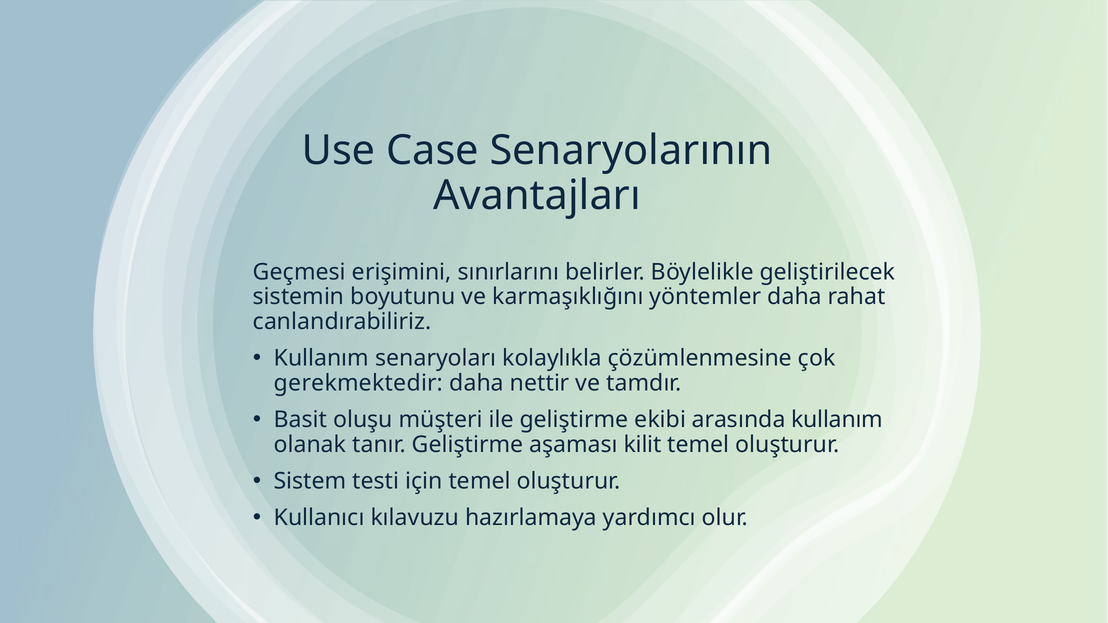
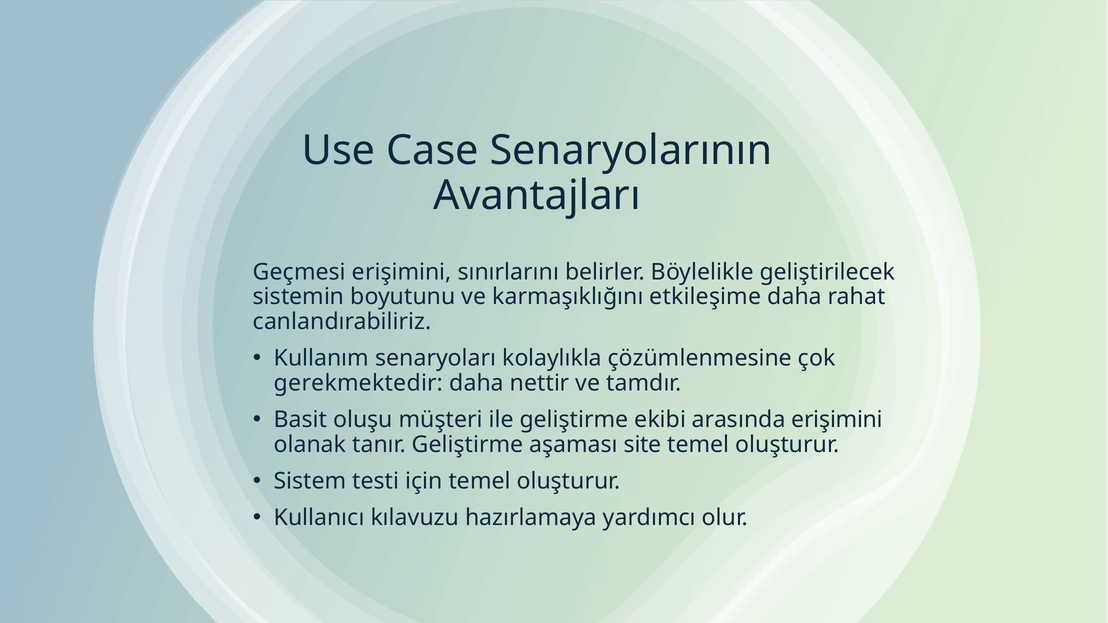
yöntemler: yöntemler -> etkileşime
arasında kullanım: kullanım -> erişimini
kilit: kilit -> site
